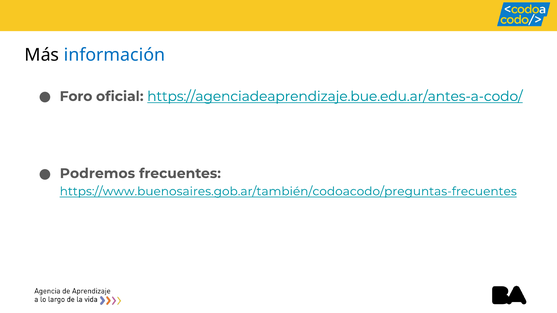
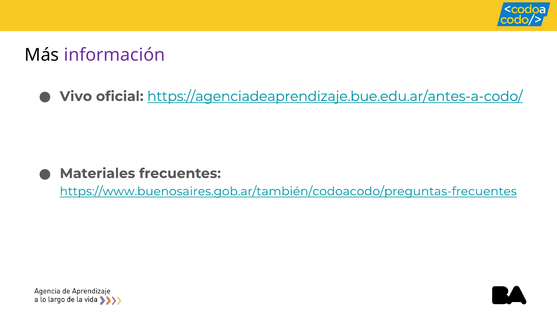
información colour: blue -> purple
Foro: Foro -> Vivo
Podremos: Podremos -> Materiales
